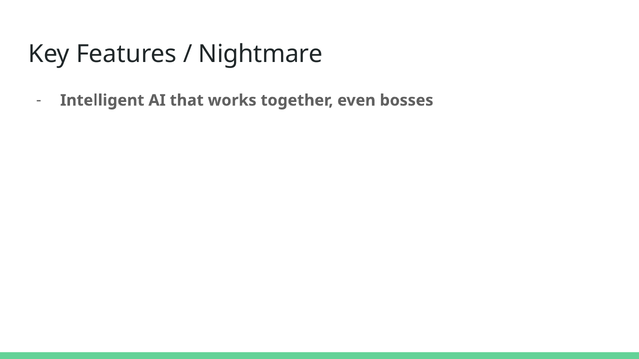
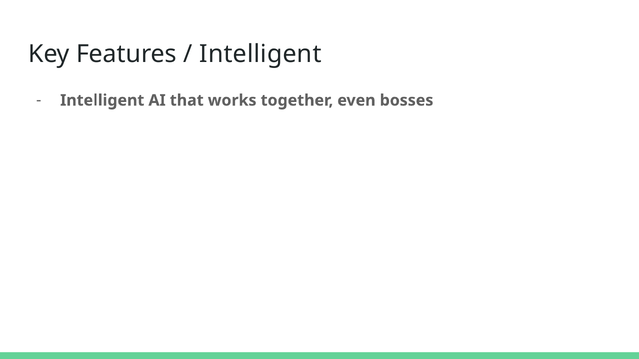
Nightmare at (261, 54): Nightmare -> Intelligent
